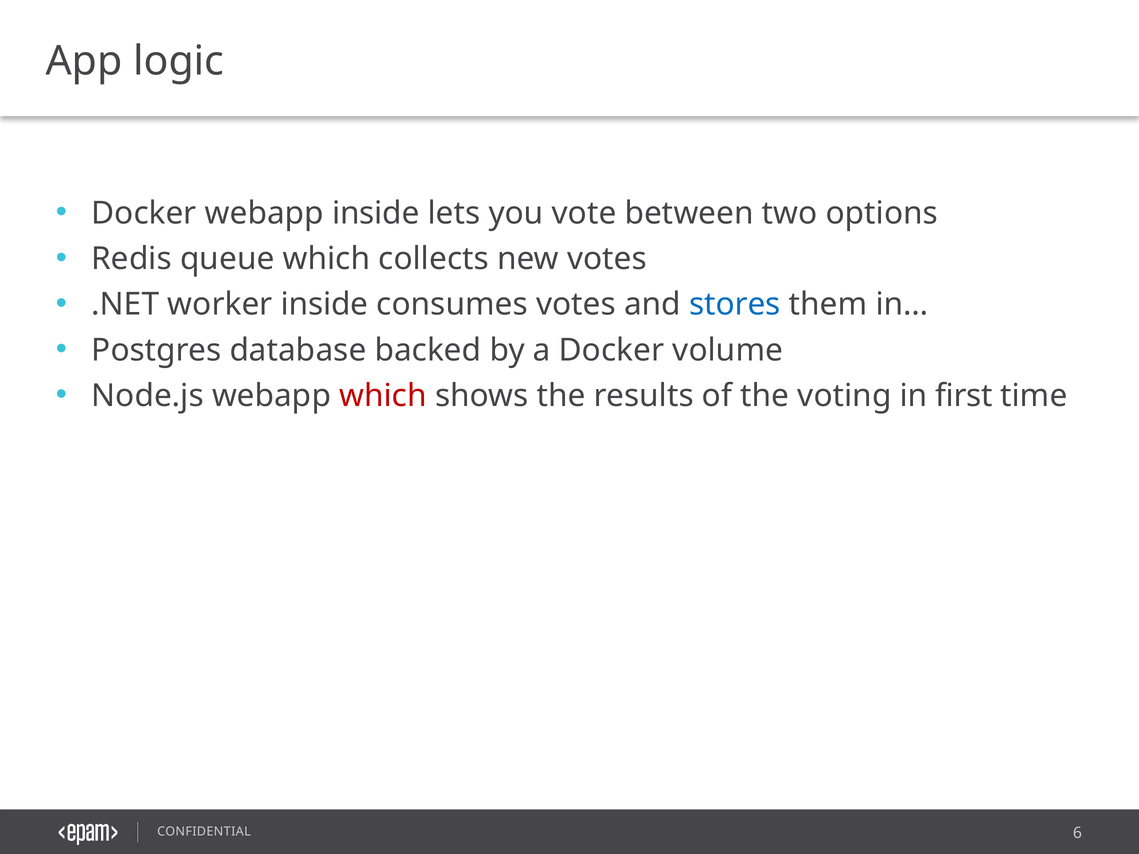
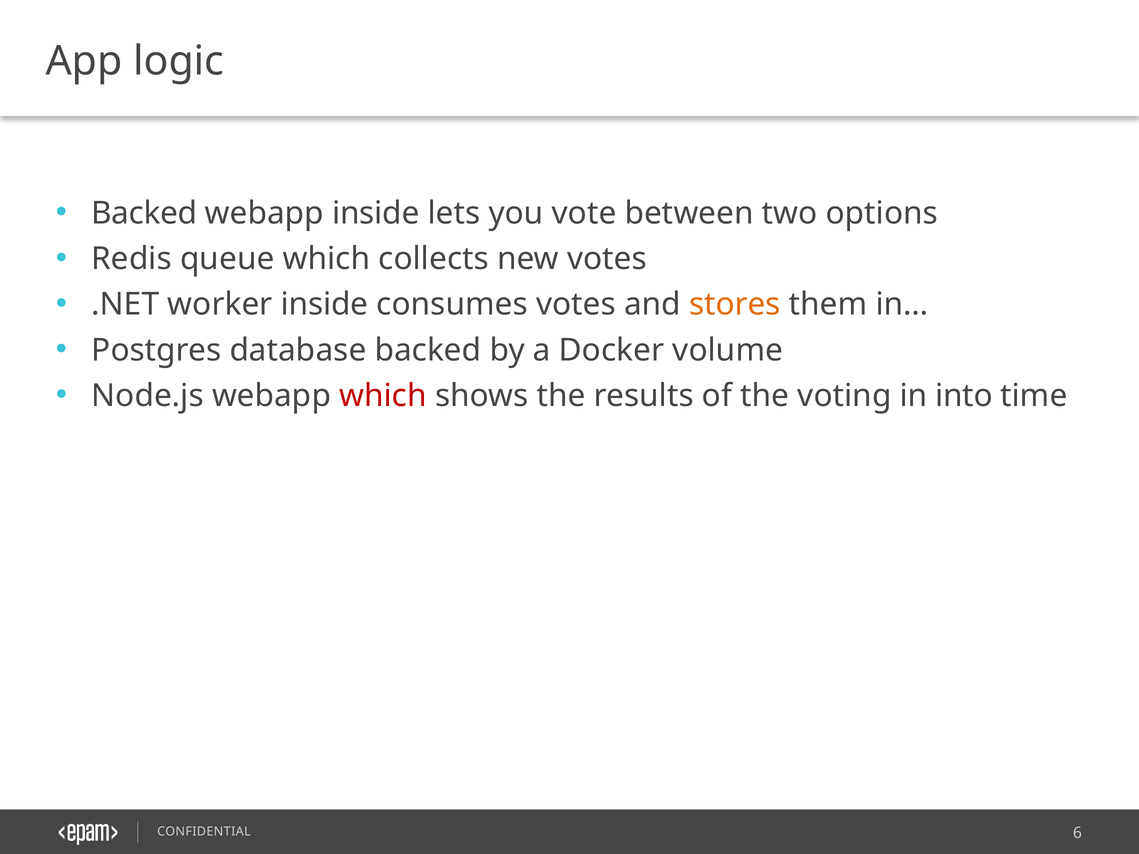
Docker at (144, 213): Docker -> Backed
stores colour: blue -> orange
first: first -> into
